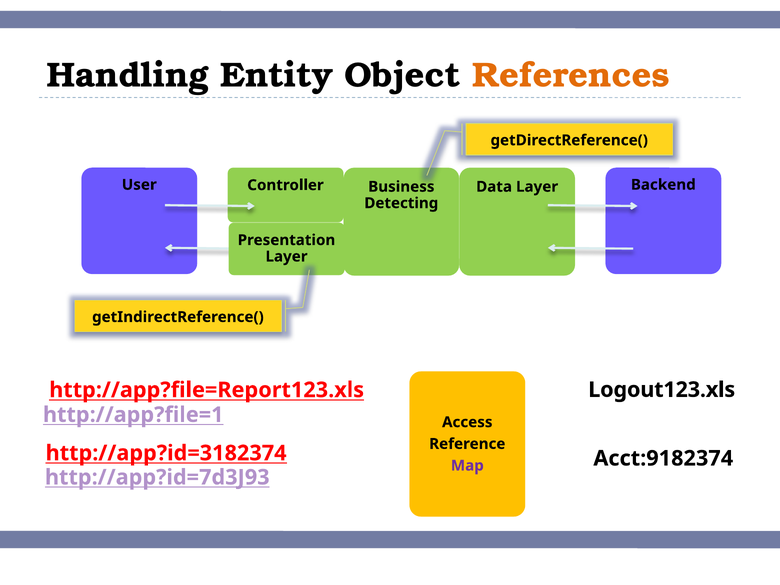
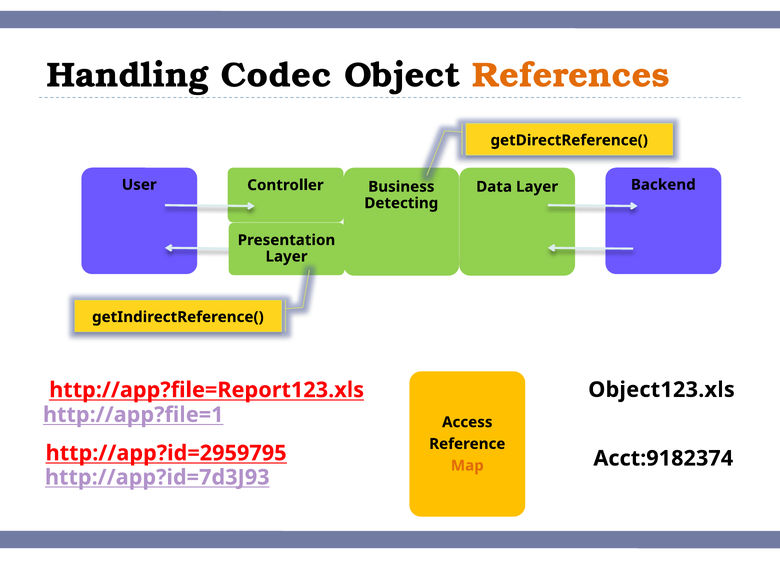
Entity: Entity -> Codec
Logout123.xls: Logout123.xls -> Object123.xls
http://app?id=3182374: http://app?id=3182374 -> http://app?id=2959795
Map colour: purple -> orange
